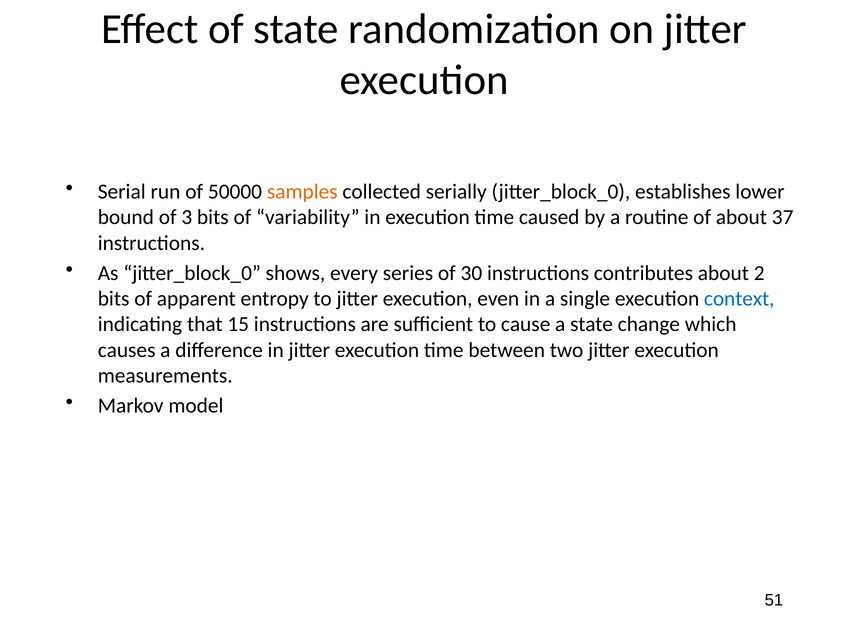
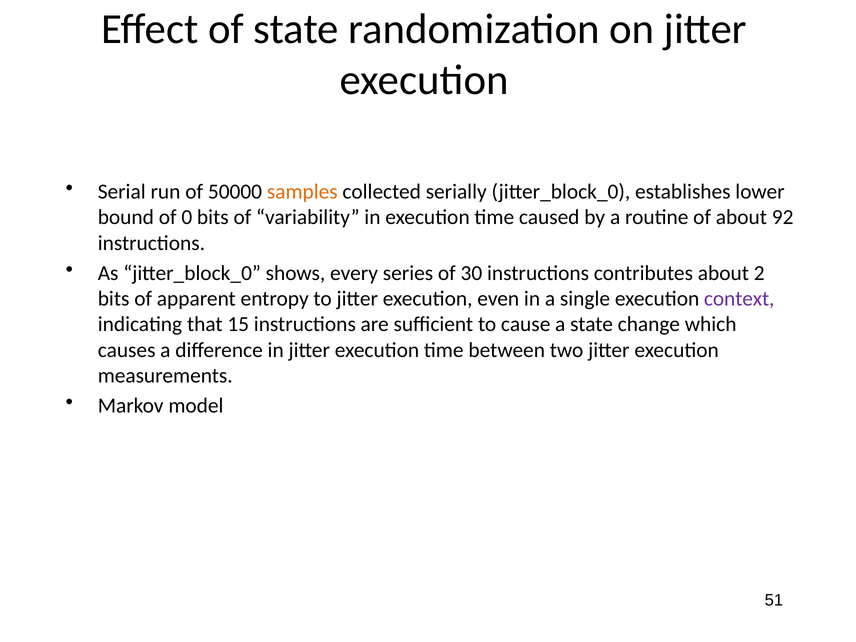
3: 3 -> 0
37: 37 -> 92
context colour: blue -> purple
